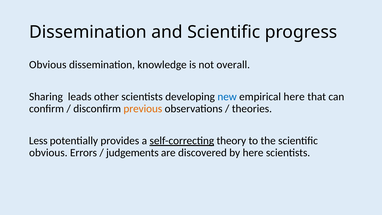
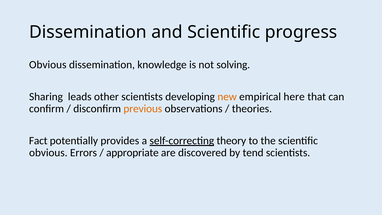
overall: overall -> solving
new colour: blue -> orange
Less: Less -> Fact
judgements: judgements -> appropriate
by here: here -> tend
